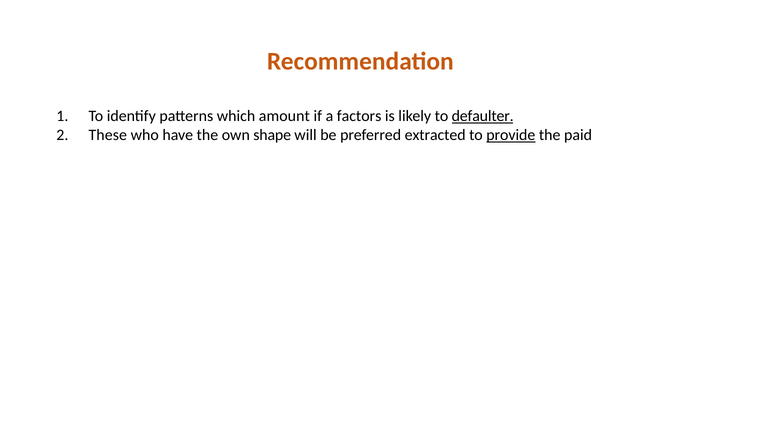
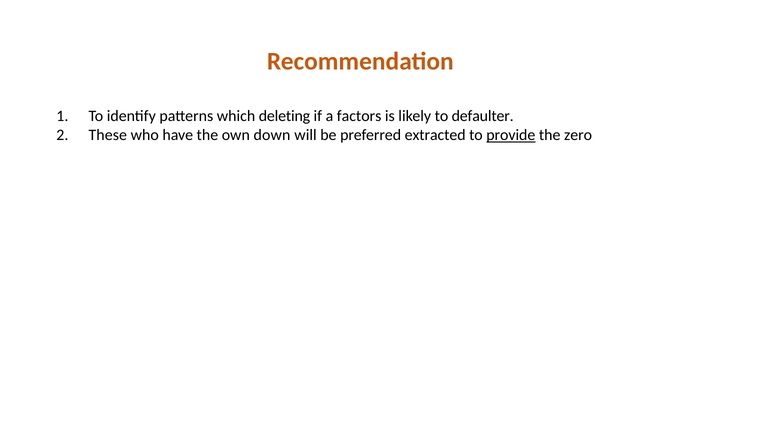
amount: amount -> deleting
defaulter underline: present -> none
shape: shape -> down
paid: paid -> zero
